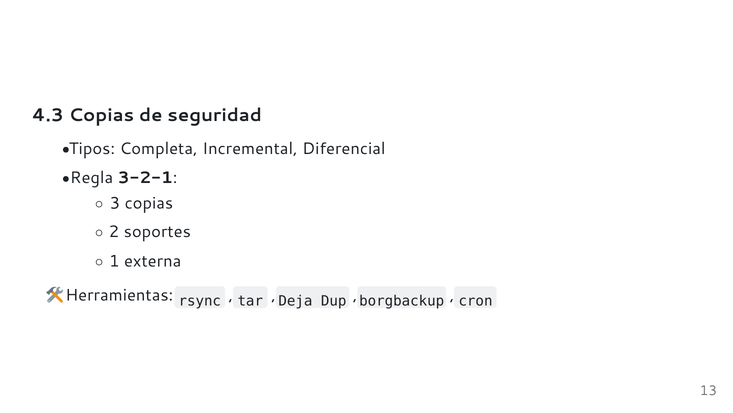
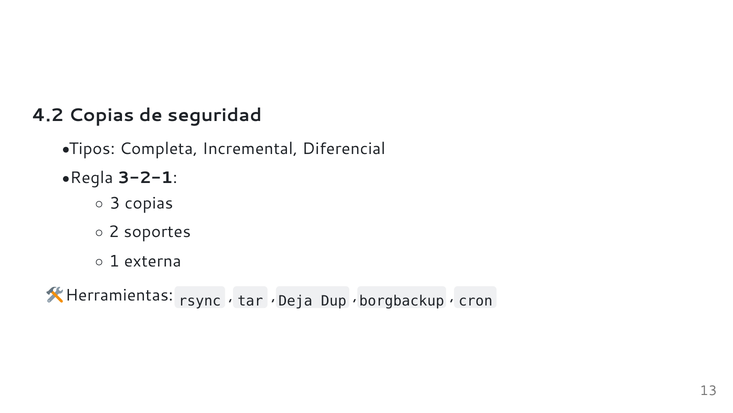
4.3: 4.3 -> 4.2
